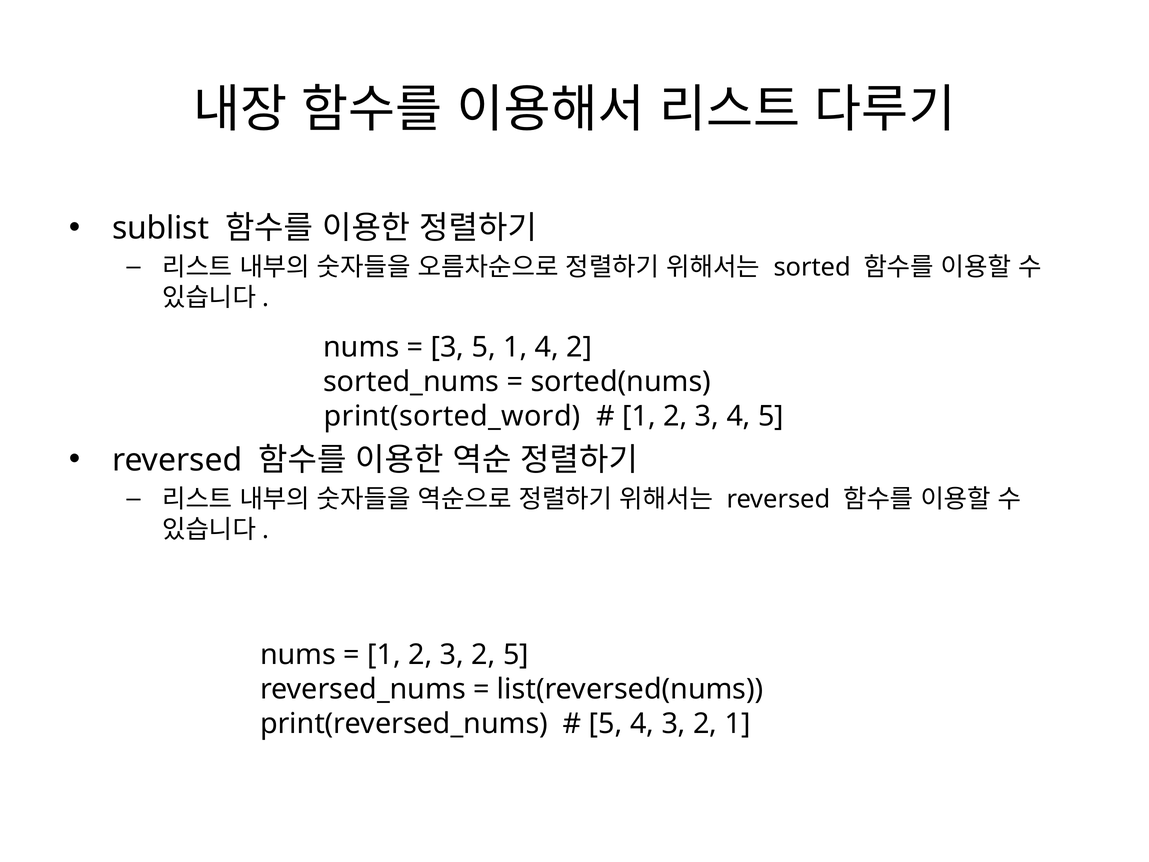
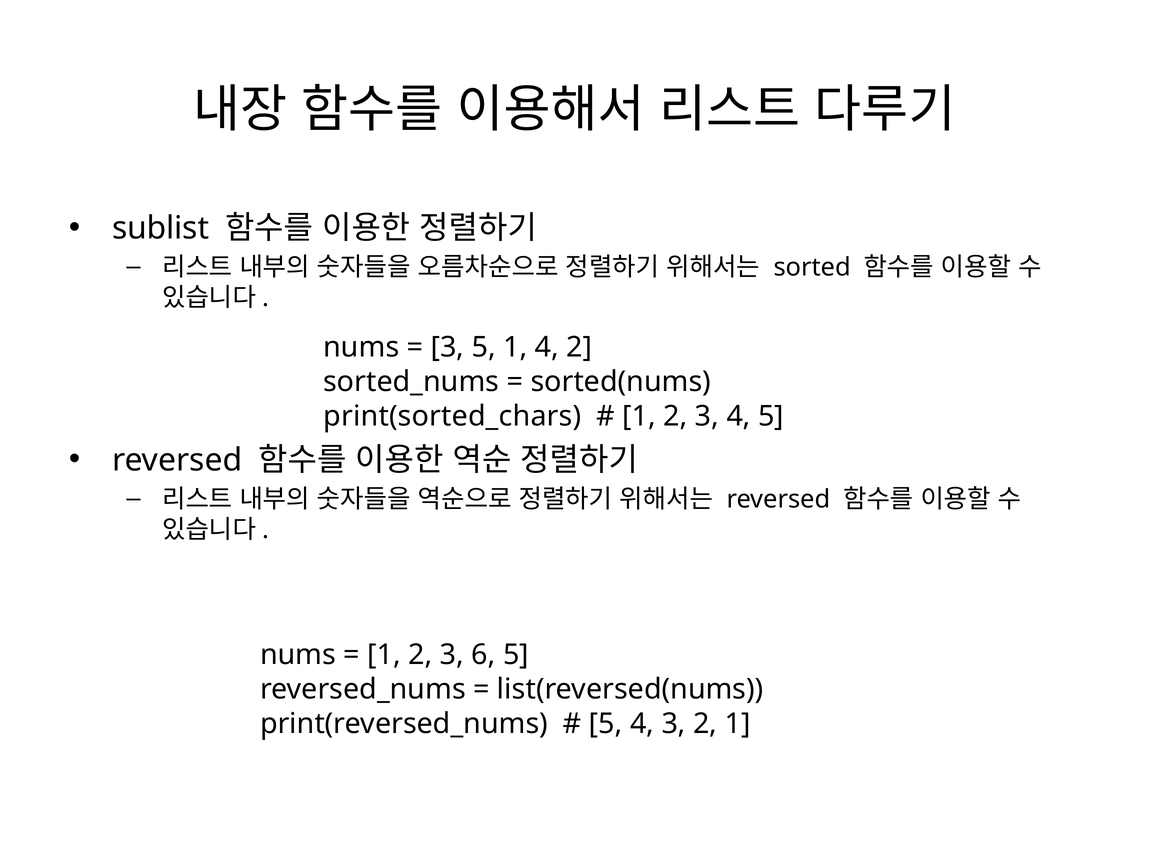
print(sorted_word: print(sorted_word -> print(sorted_chars
2 3 2: 2 -> 6
